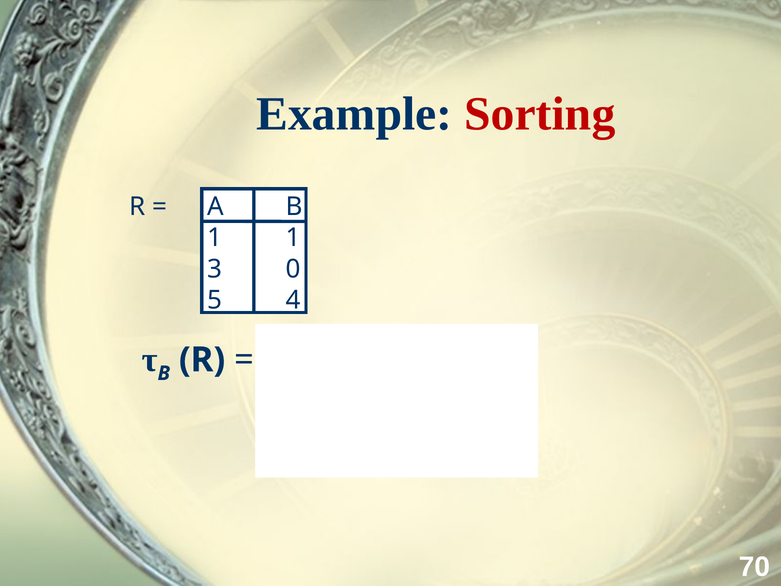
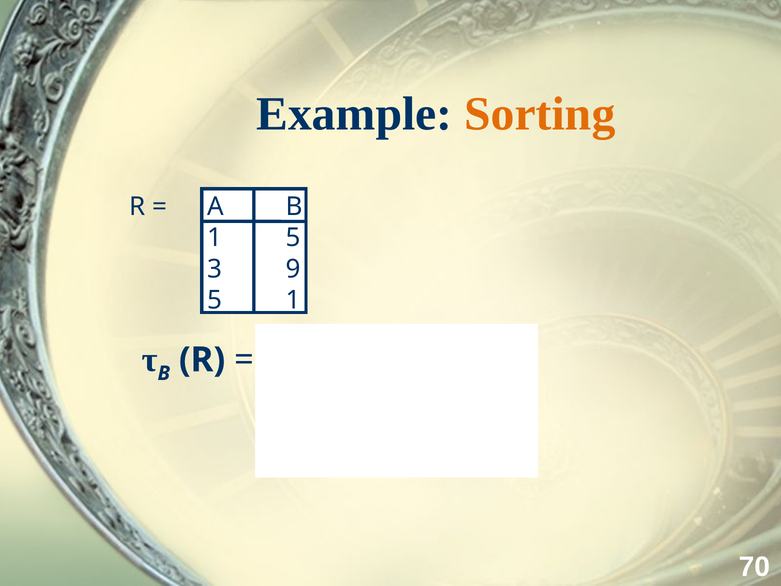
Sorting colour: red -> orange
1 1: 1 -> 5
0: 0 -> 9
5 4: 4 -> 1
